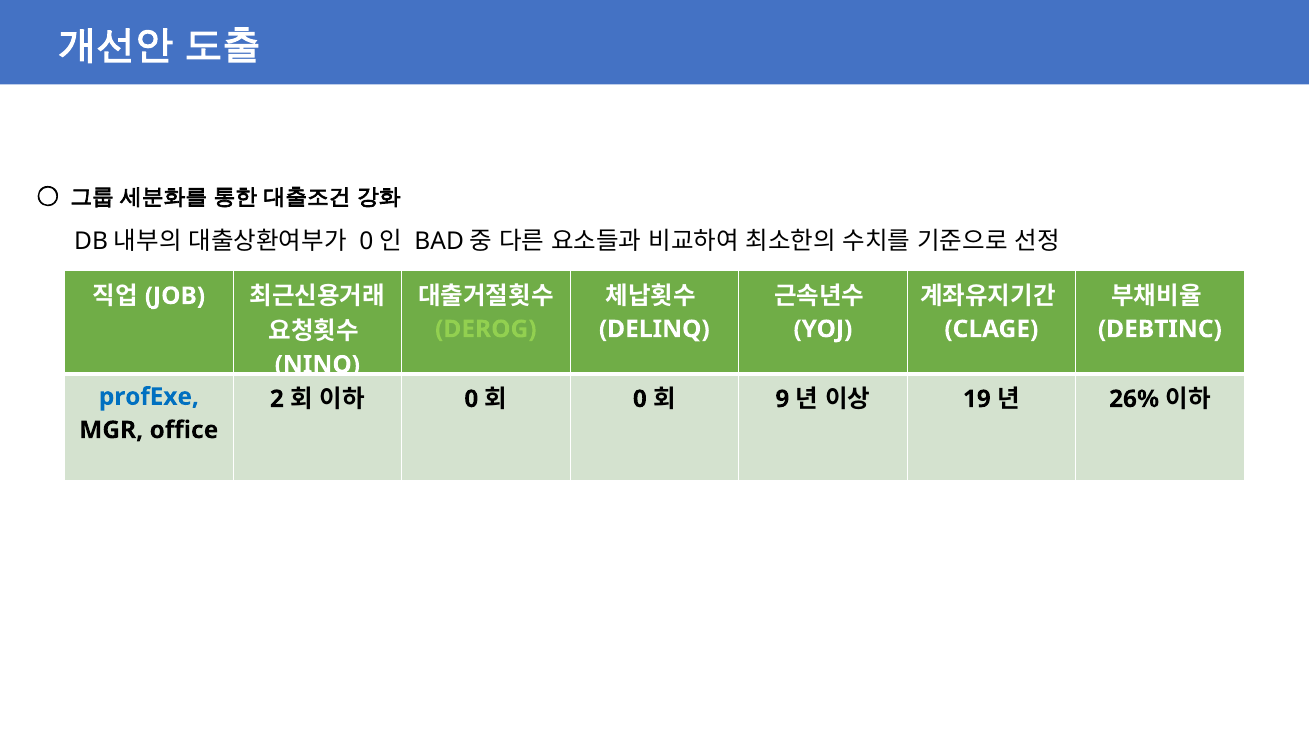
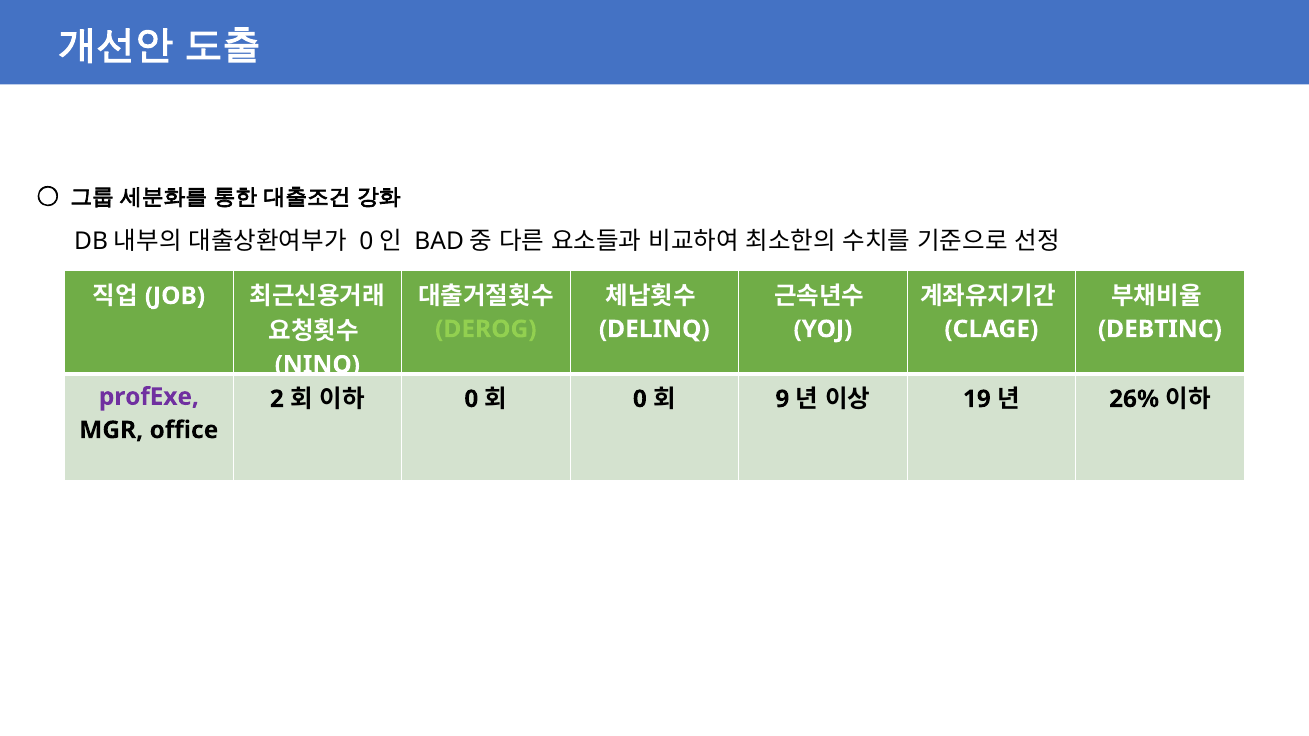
profExe colour: blue -> purple
